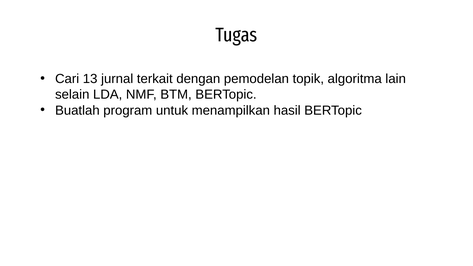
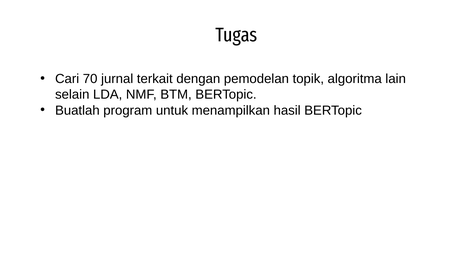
13: 13 -> 70
